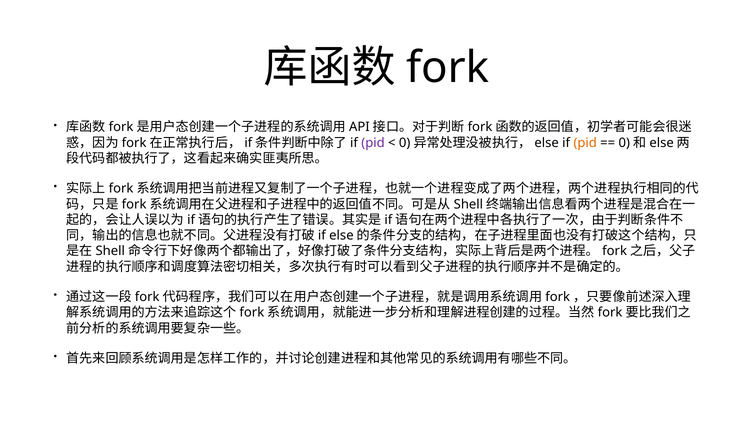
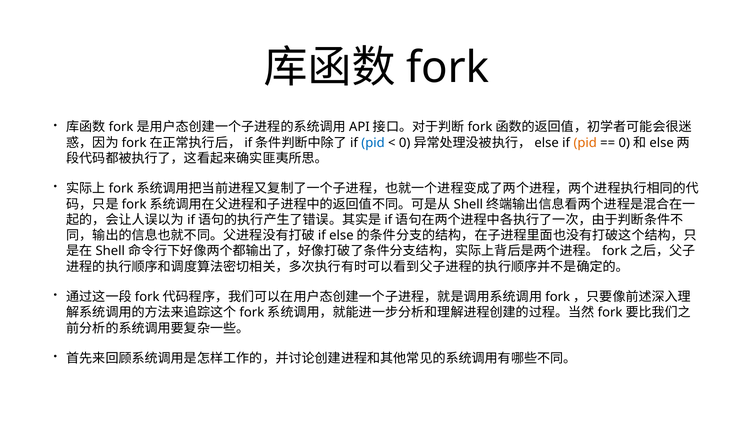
pid at (373, 143) colour: purple -> blue
